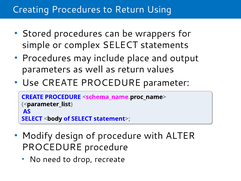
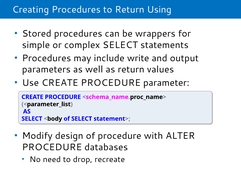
place: place -> write
PROCEDURE procedure: procedure -> databases
